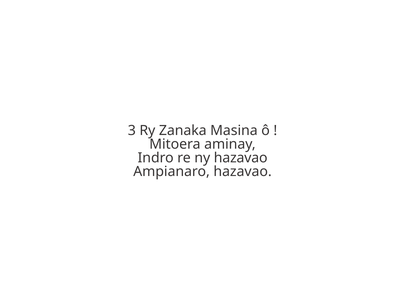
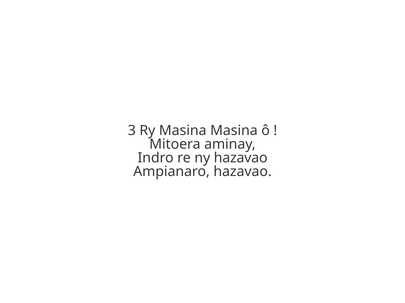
Ry Zanaka: Zanaka -> Masina
